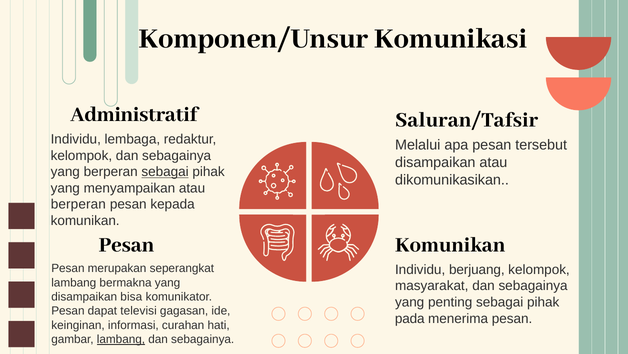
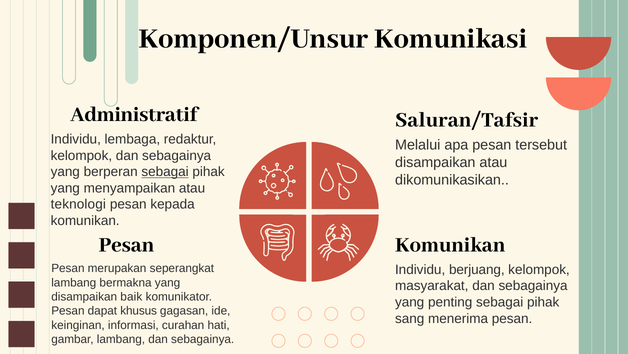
berperan at (78, 204): berperan -> teknologi
bisa: bisa -> baik
televisi: televisi -> khusus
pada: pada -> sang
lambang at (121, 339) underline: present -> none
